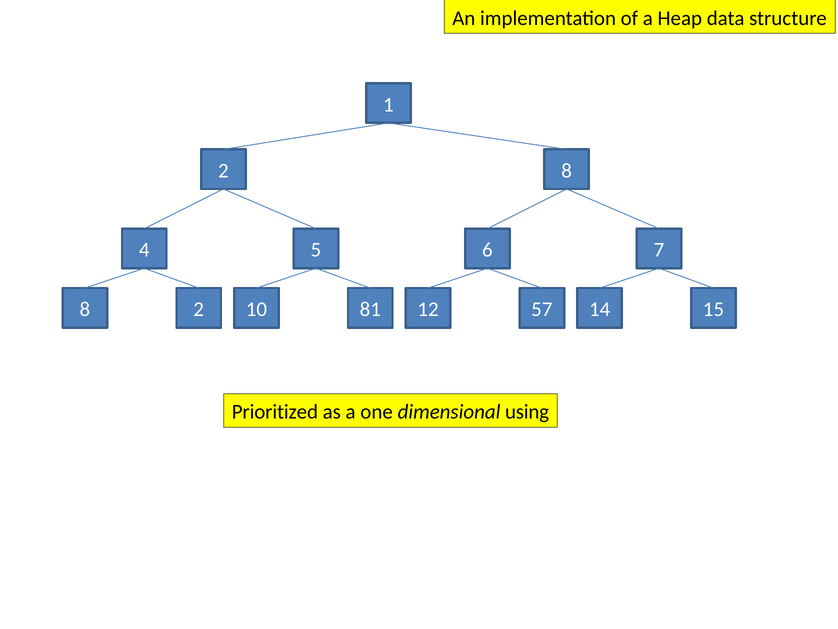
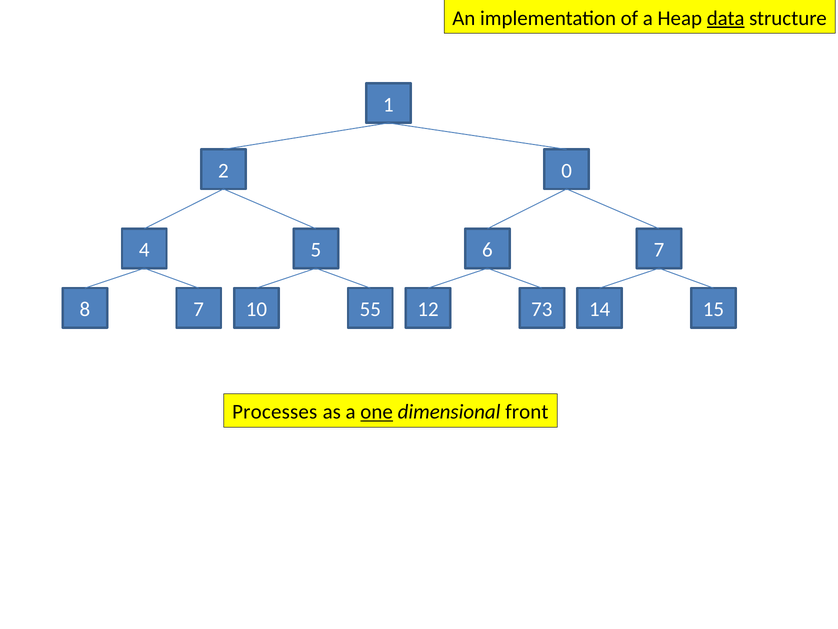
data underline: none -> present
2 8: 8 -> 0
8 2: 2 -> 7
81: 81 -> 55
57: 57 -> 73
Prioritized: Prioritized -> Processes
one underline: none -> present
using: using -> front
